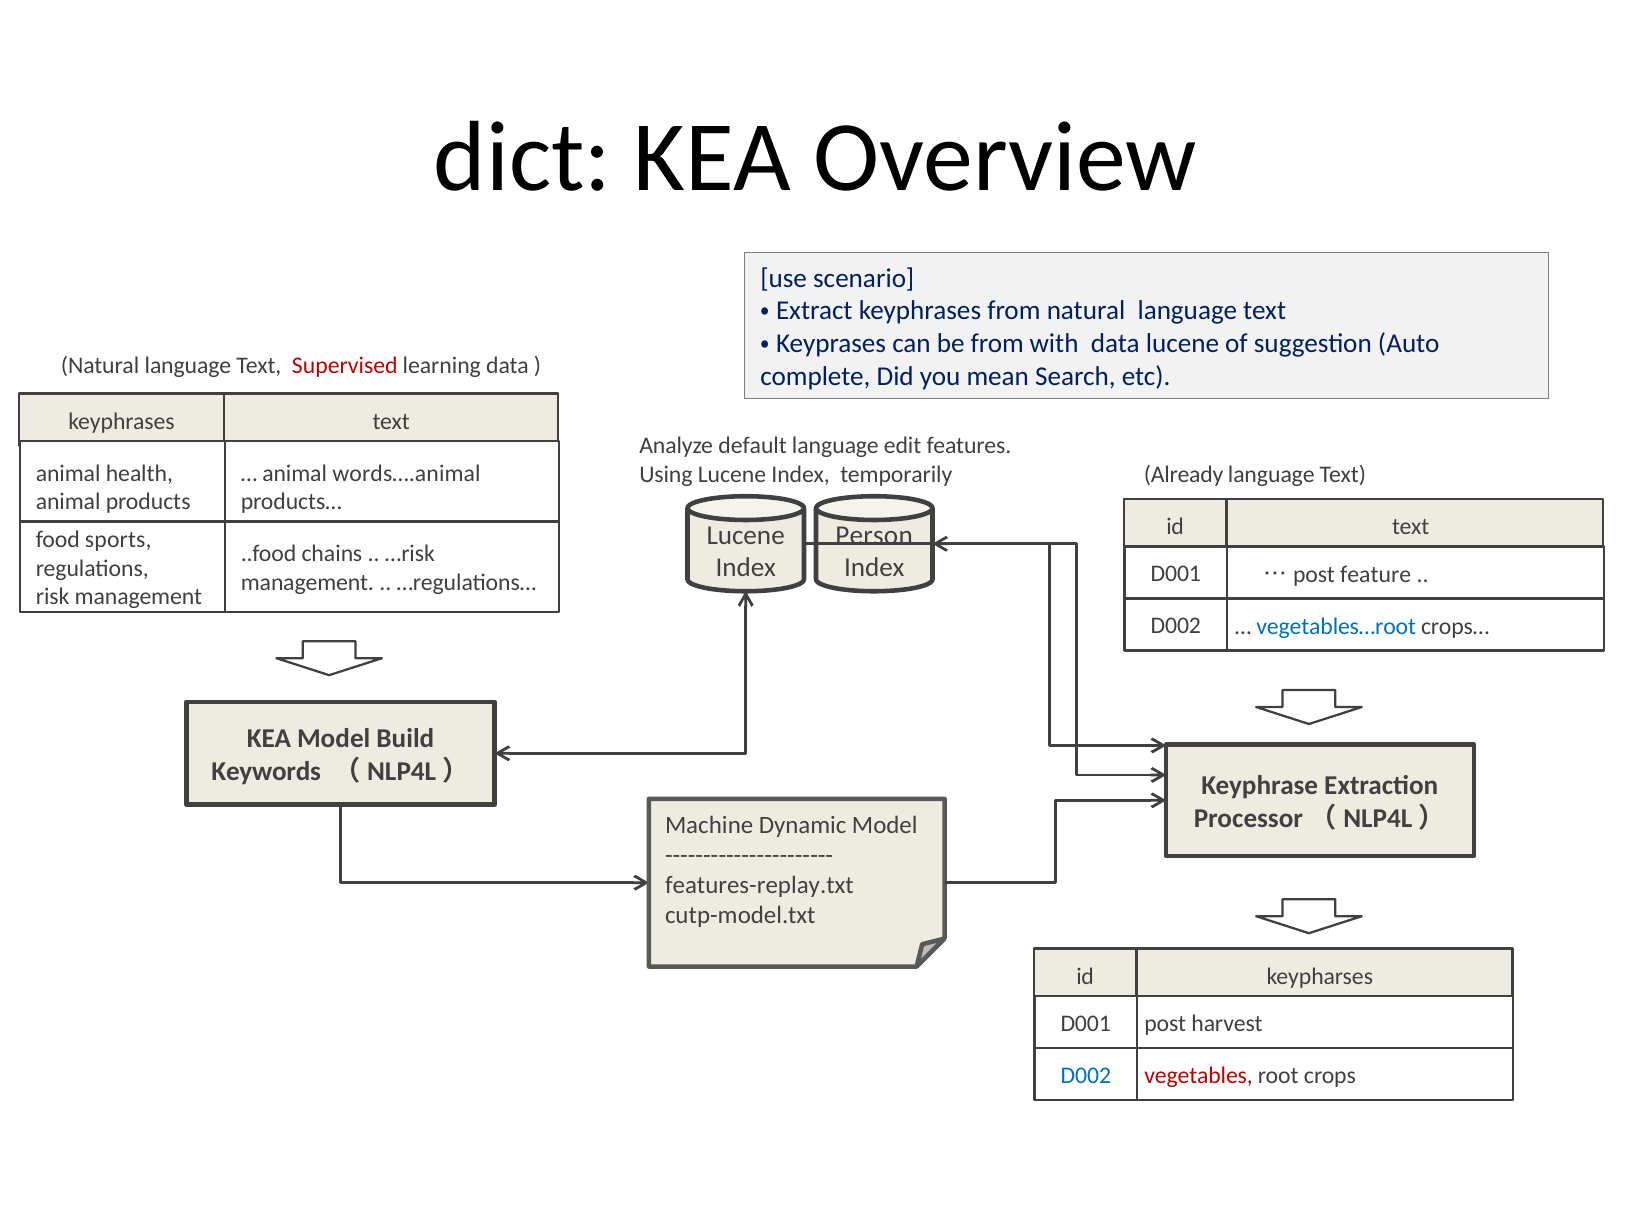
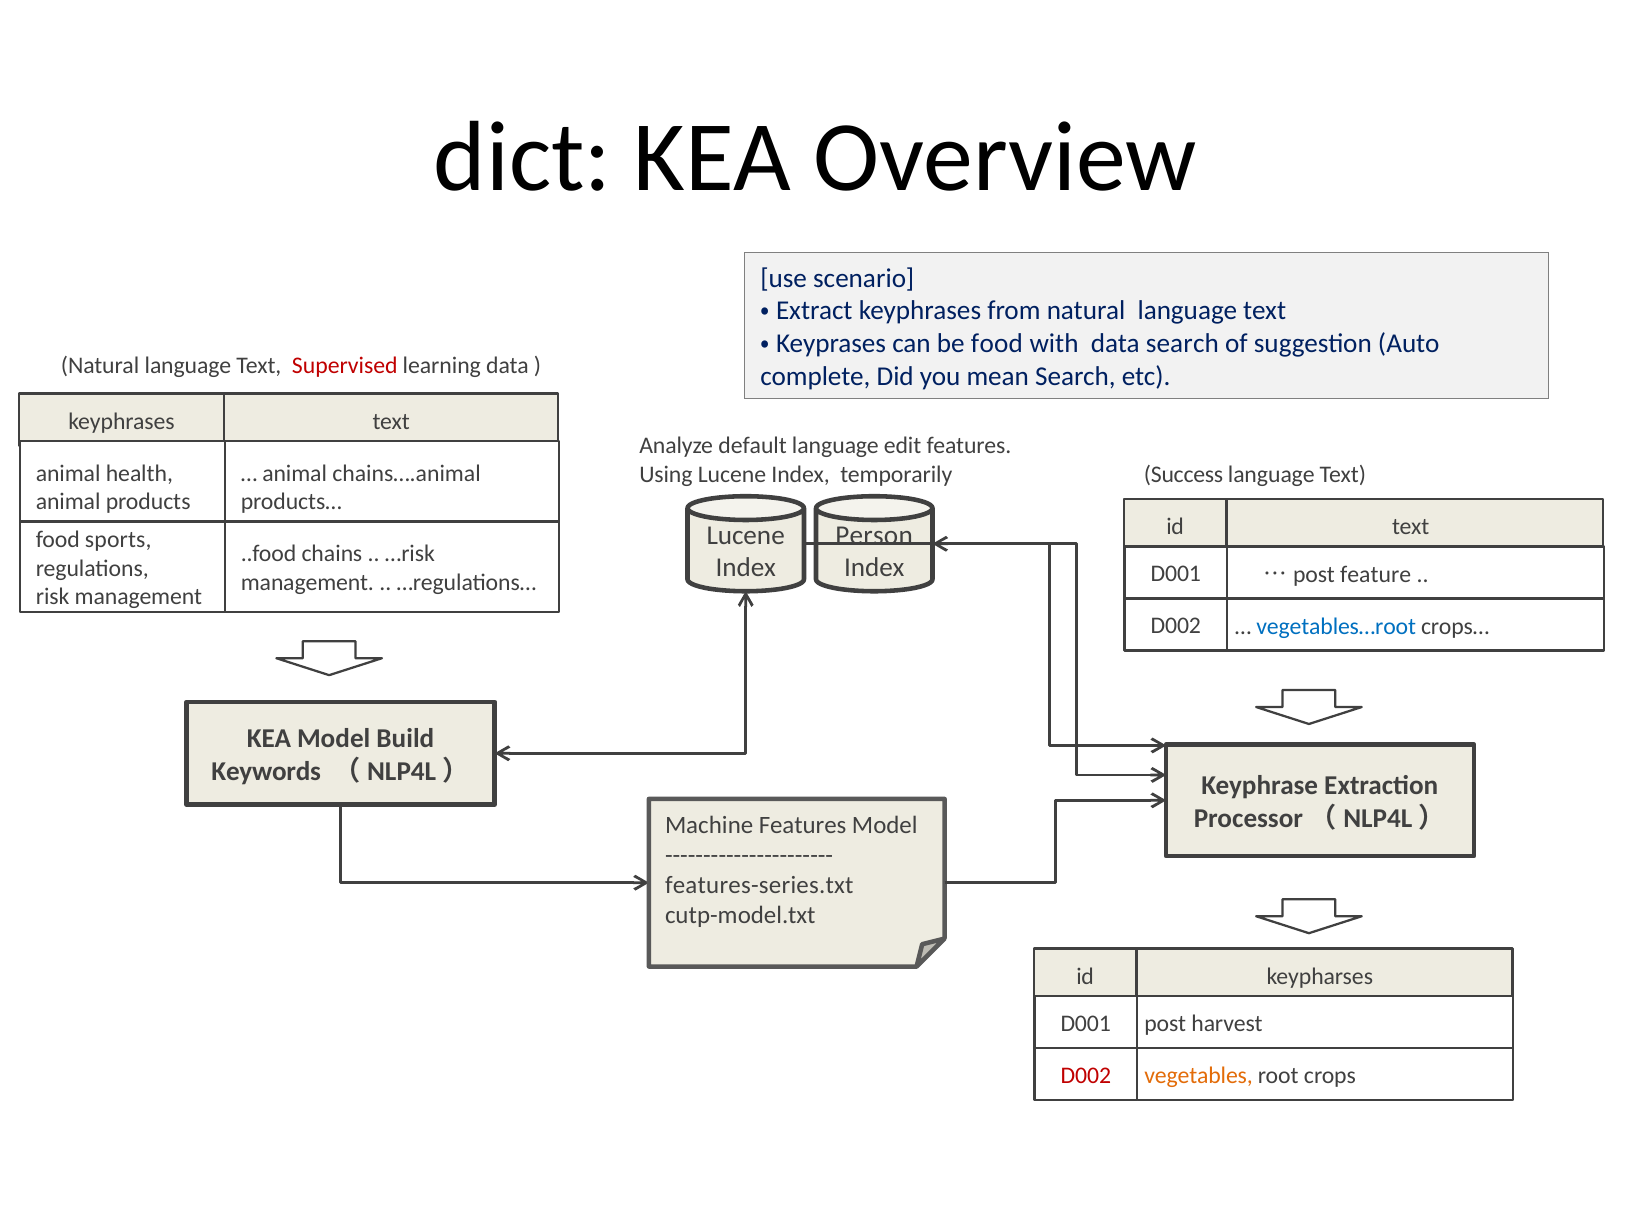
be from: from -> food
data lucene: lucene -> search
words….animal: words….animal -> chains….animal
Already: Already -> Success
Machine Dynamic: Dynamic -> Features
features-replay.txt: features-replay.txt -> features-series.txt
D002 at (1086, 1076) colour: blue -> red
vegetables colour: red -> orange
